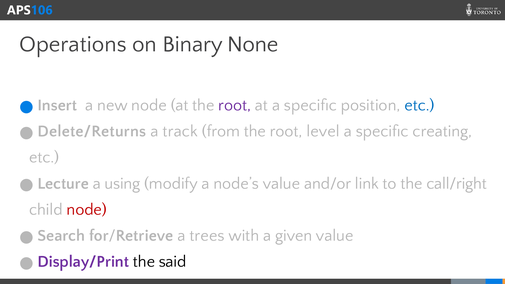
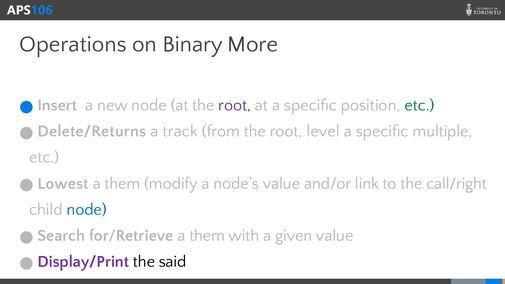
None: None -> More
etc at (419, 105) colour: blue -> green
creating: creating -> multiple
Lecture: Lecture -> Lowest
using at (122, 183): using -> them
node at (87, 210) colour: red -> blue
for/Retrieve a trees: trees -> them
